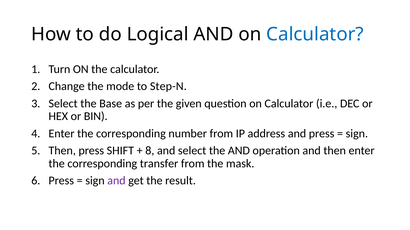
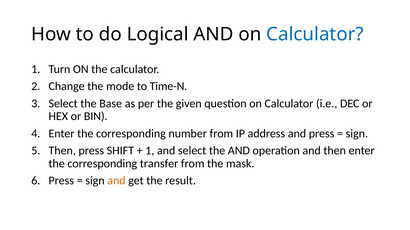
Step-N: Step-N -> Time-N
8 at (150, 151): 8 -> 1
and at (116, 181) colour: purple -> orange
